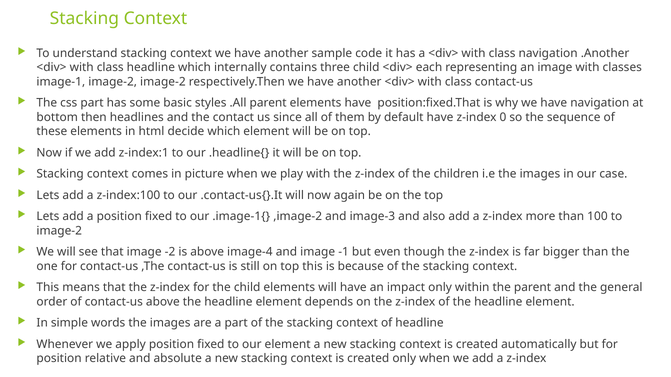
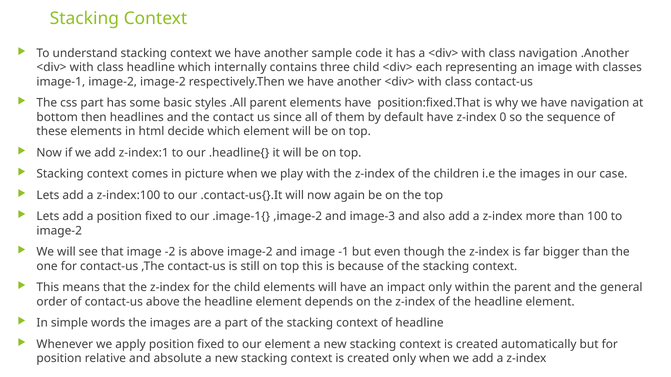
above image-4: image-4 -> image-2
